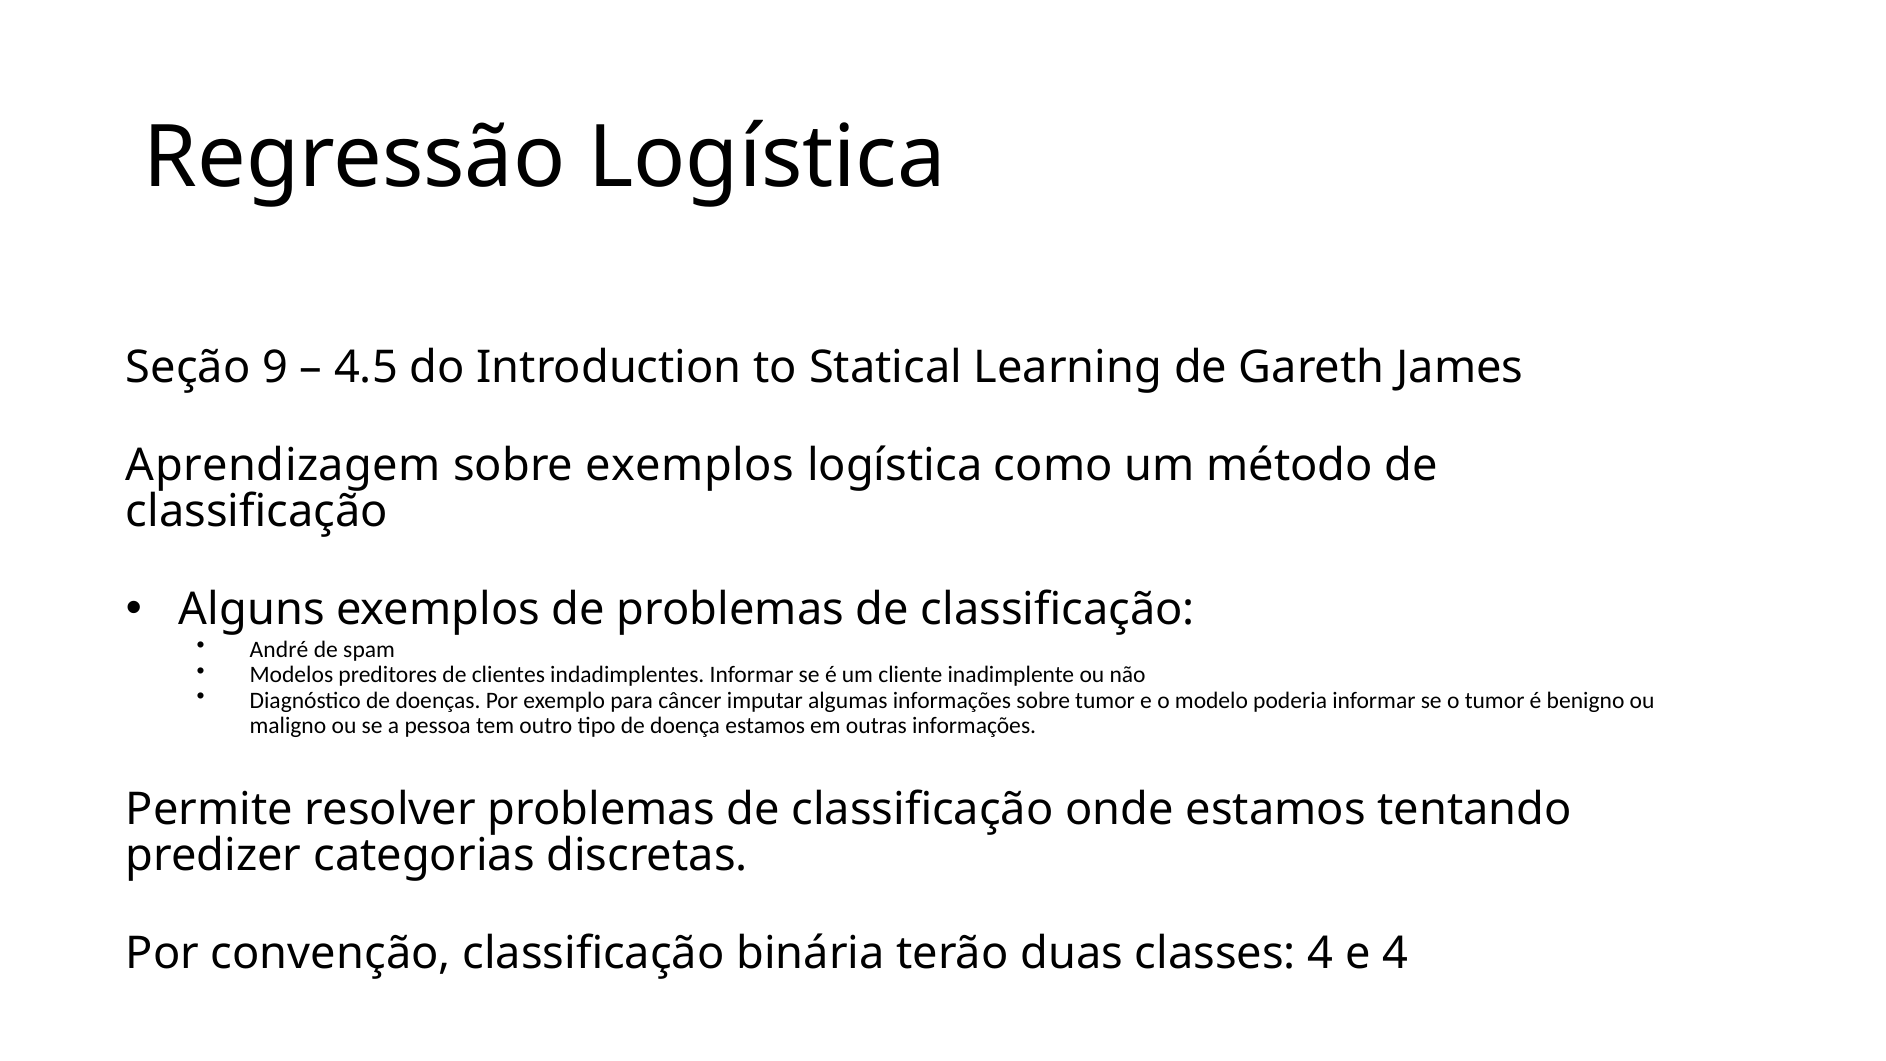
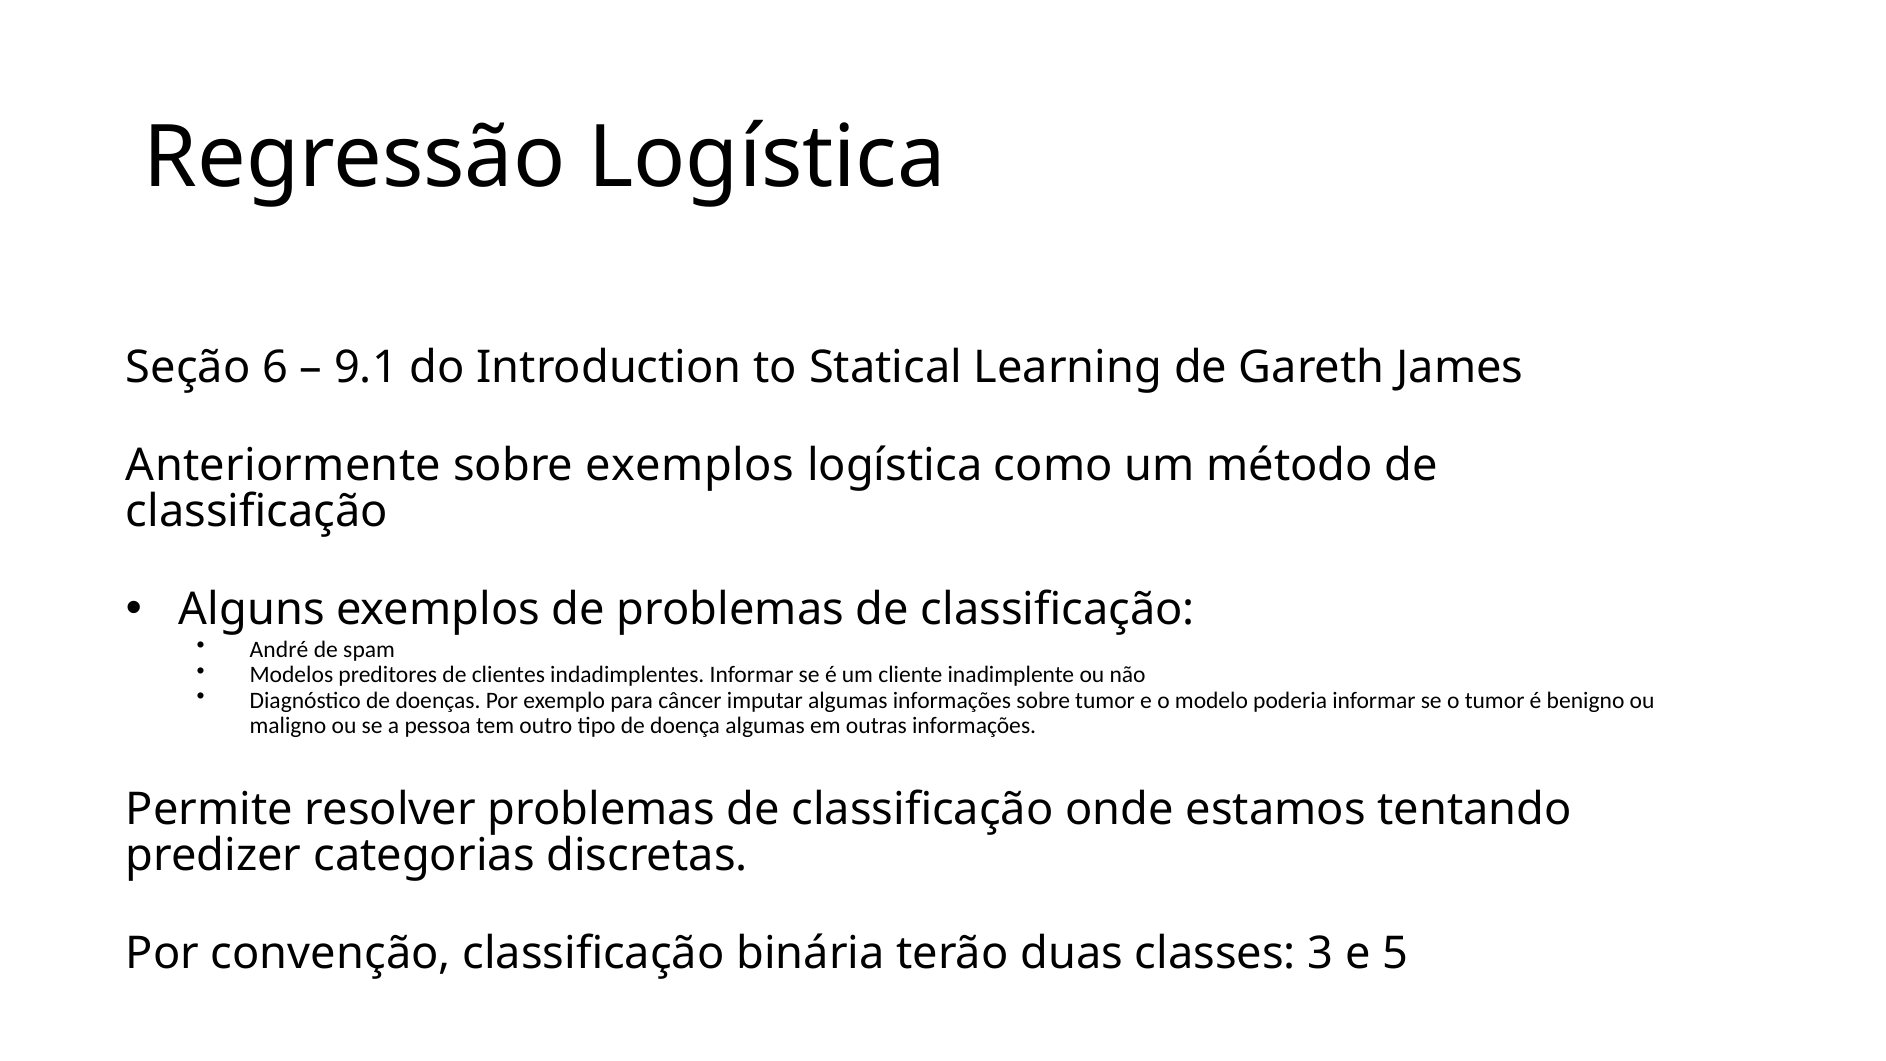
9: 9 -> 6
4.5: 4.5 -> 9.1
Aprendizagem: Aprendizagem -> Anteriormente
doença estamos: estamos -> algumas
classes 4: 4 -> 3
e 4: 4 -> 5
